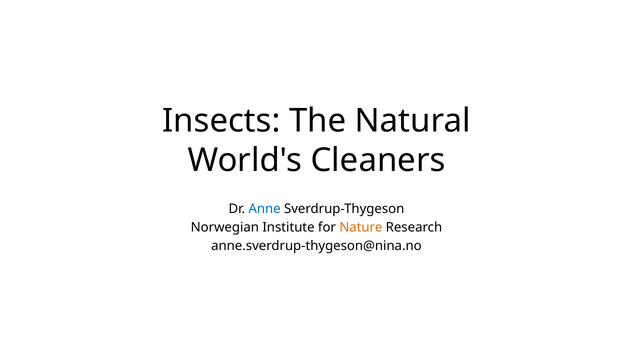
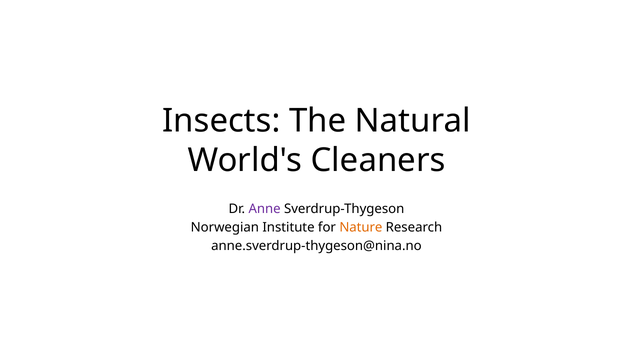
Anne colour: blue -> purple
